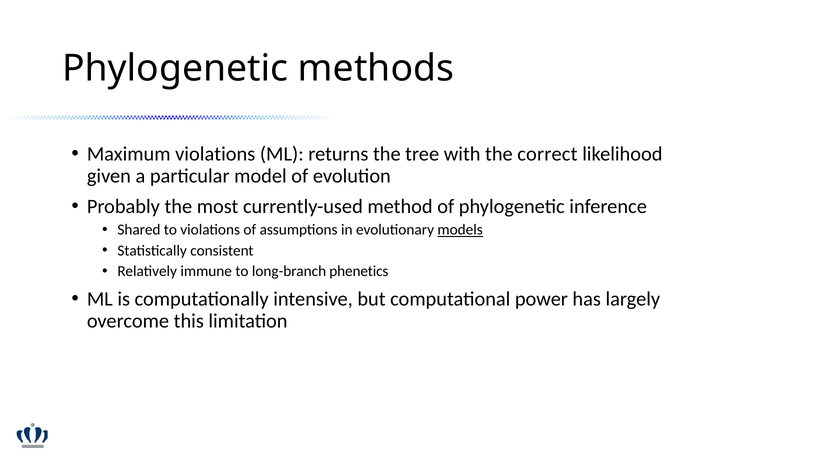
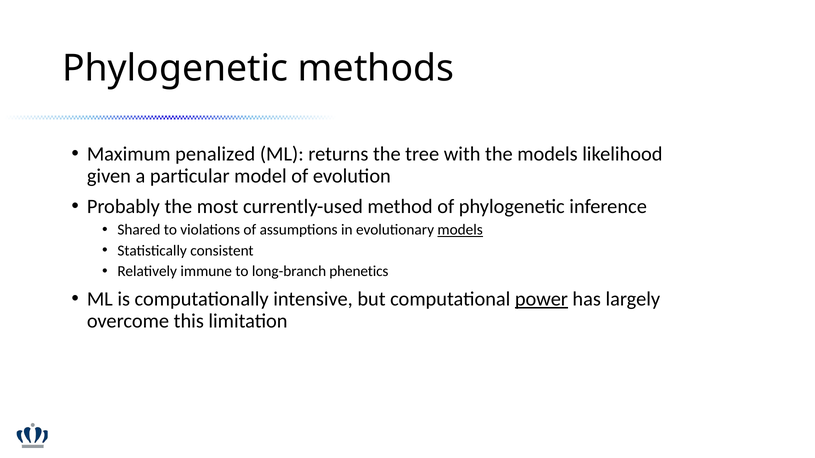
Maximum violations: violations -> penalized
the correct: correct -> models
power underline: none -> present
